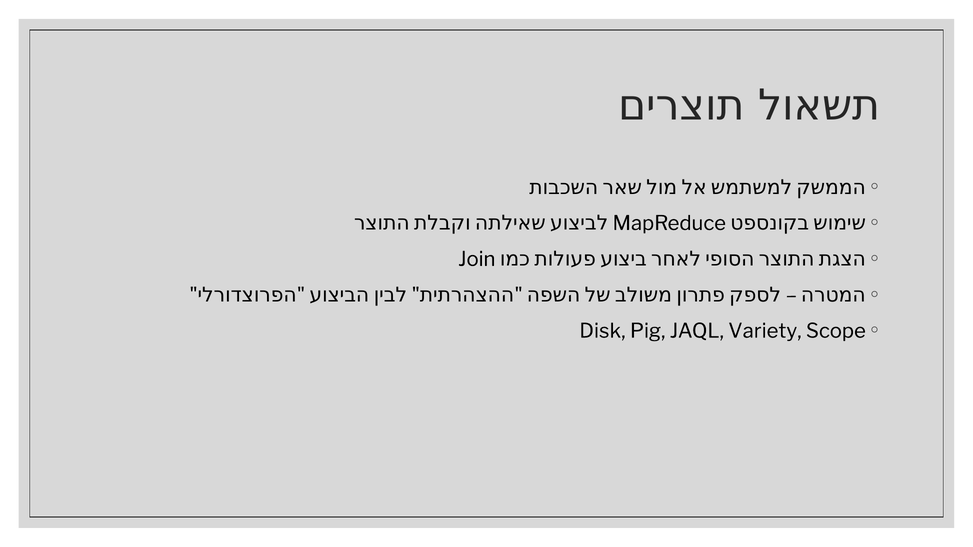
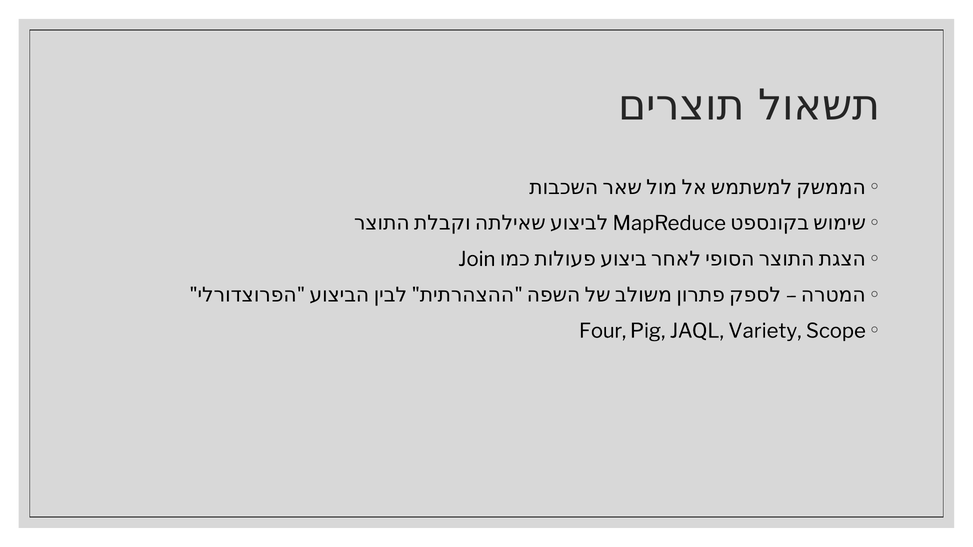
Disk: Disk -> Four
